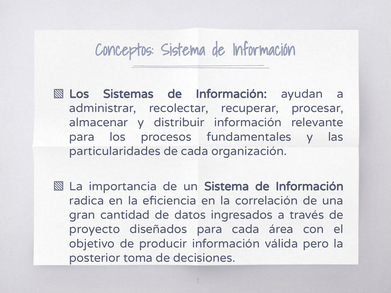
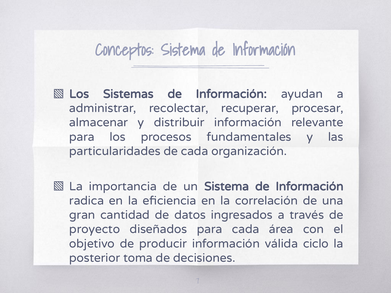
pero: pero -> ciclo
